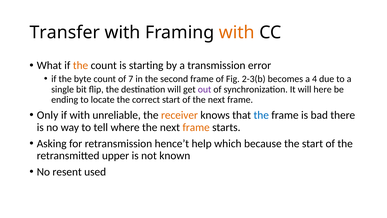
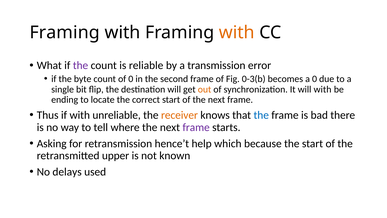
Transfer at (65, 33): Transfer -> Framing
the at (81, 65) colour: orange -> purple
starting: starting -> reliable
of 7: 7 -> 0
2-3(b: 2-3(b -> 0-3(b
a 4: 4 -> 0
out colour: purple -> orange
will here: here -> with
Only: Only -> Thus
frame at (196, 127) colour: orange -> purple
resent: resent -> delays
